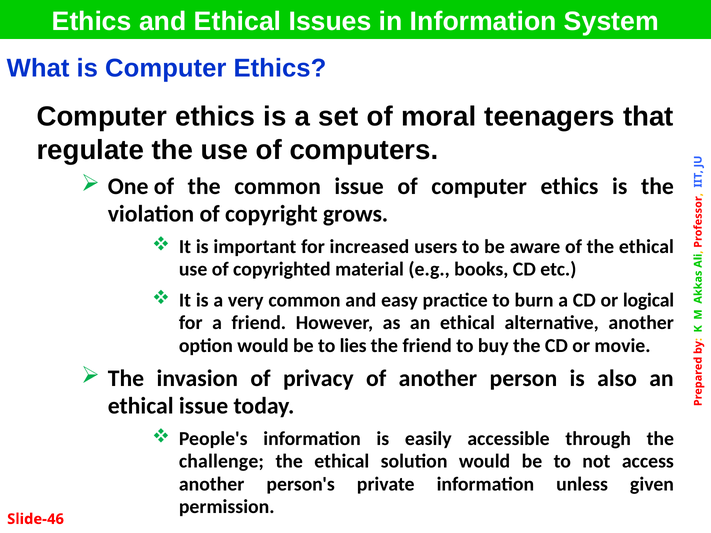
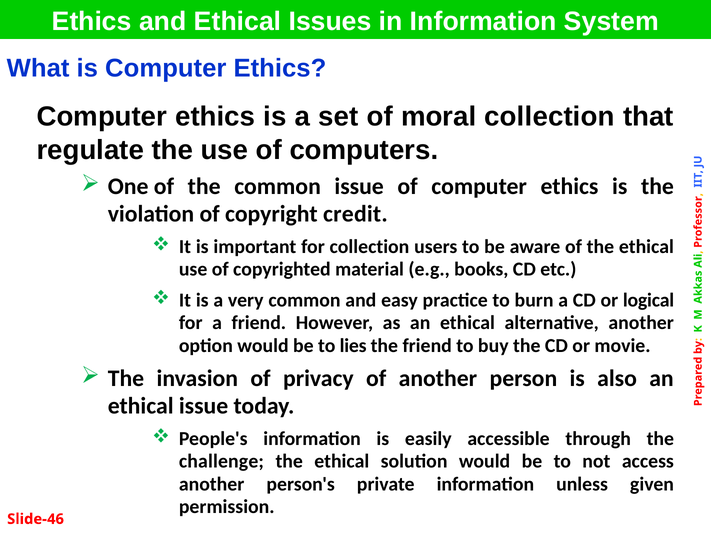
moral teenagers: teenagers -> collection
grows: grows -> credit
for increased: increased -> collection
